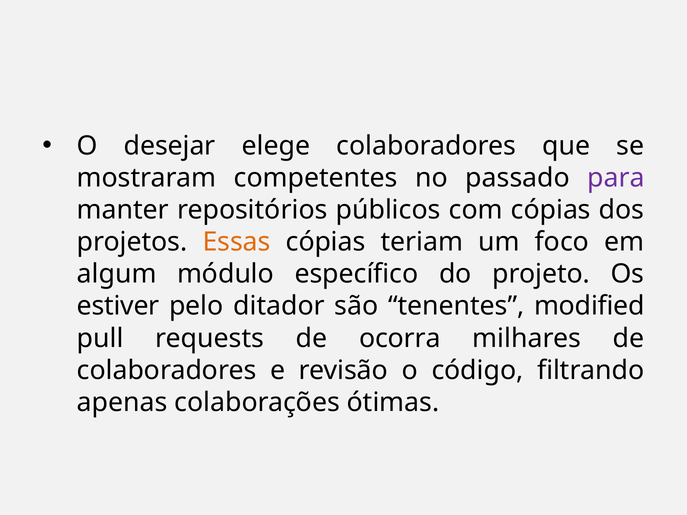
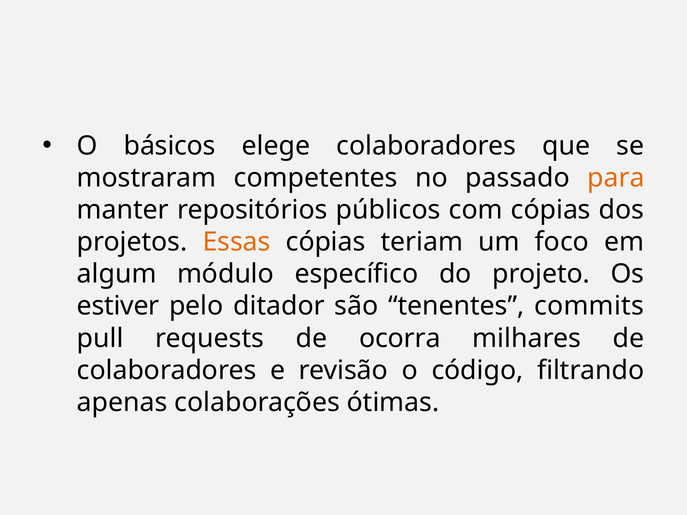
desejar: desejar -> básicos
para colour: purple -> orange
modified: modified -> commits
